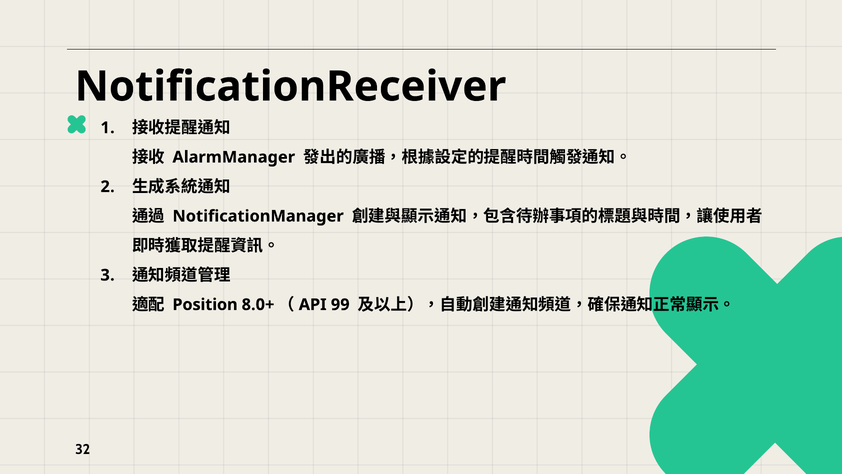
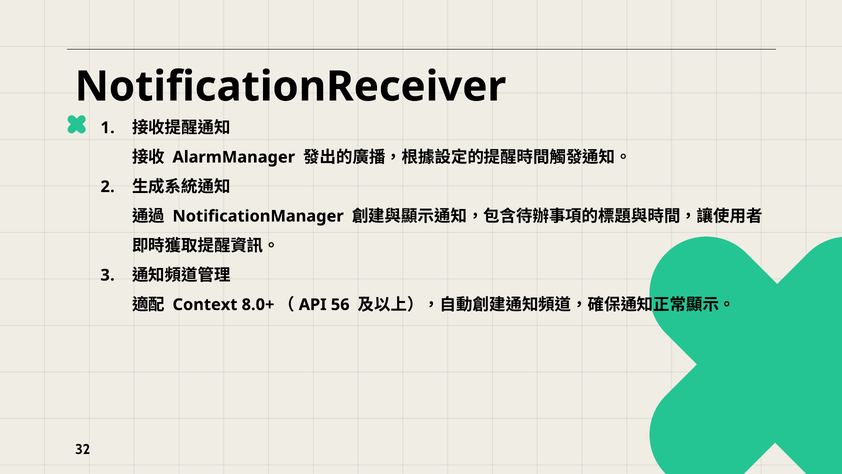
Position: Position -> Context
99: 99 -> 56
